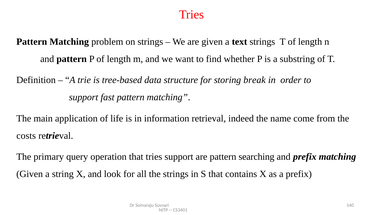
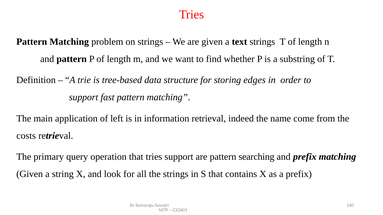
break: break -> edges
life: life -> left
